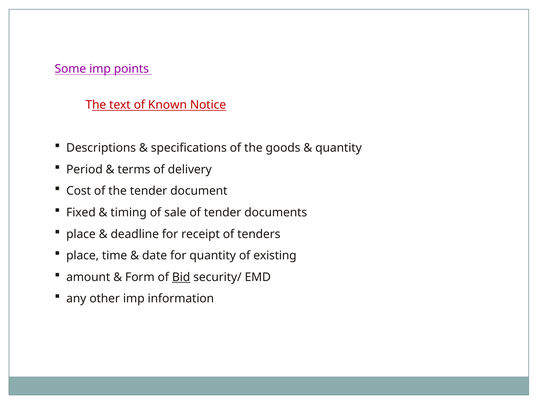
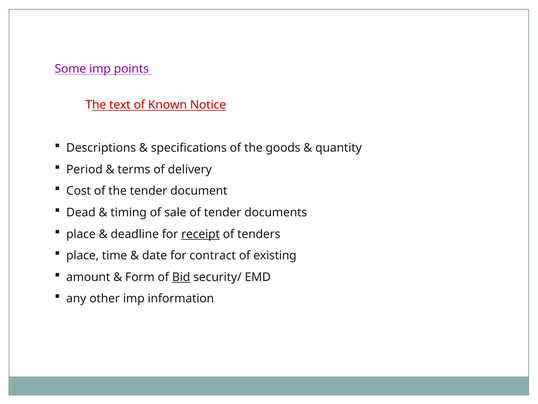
Fixed: Fixed -> Dead
receipt underline: none -> present
for quantity: quantity -> contract
